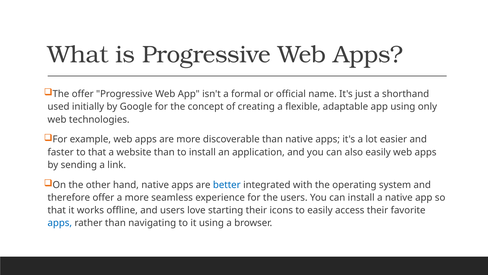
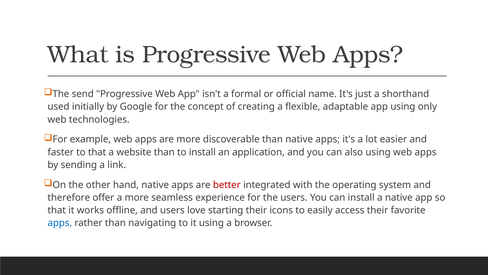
The offer: offer -> send
also easily: easily -> using
better colour: blue -> red
